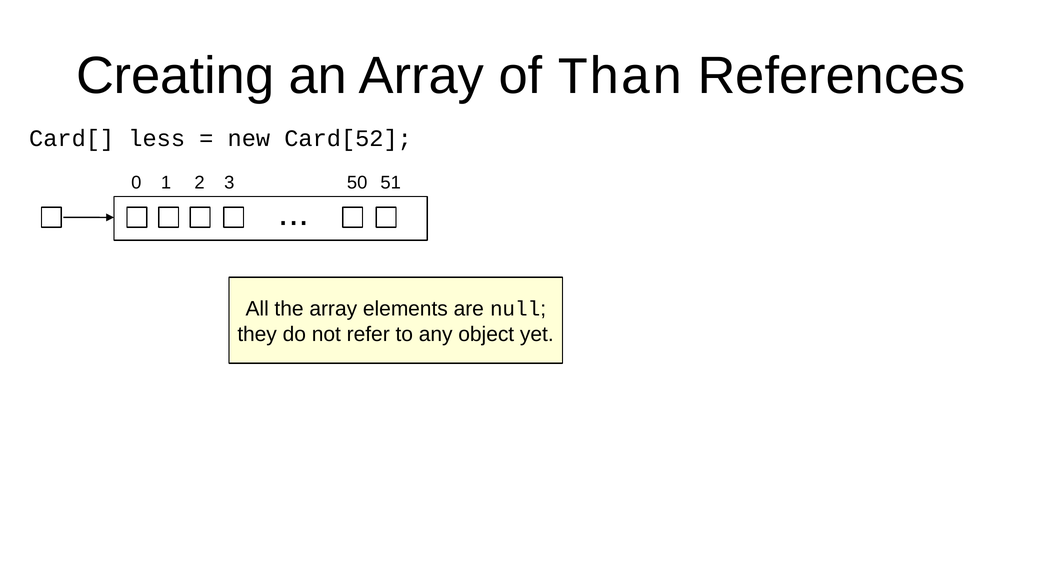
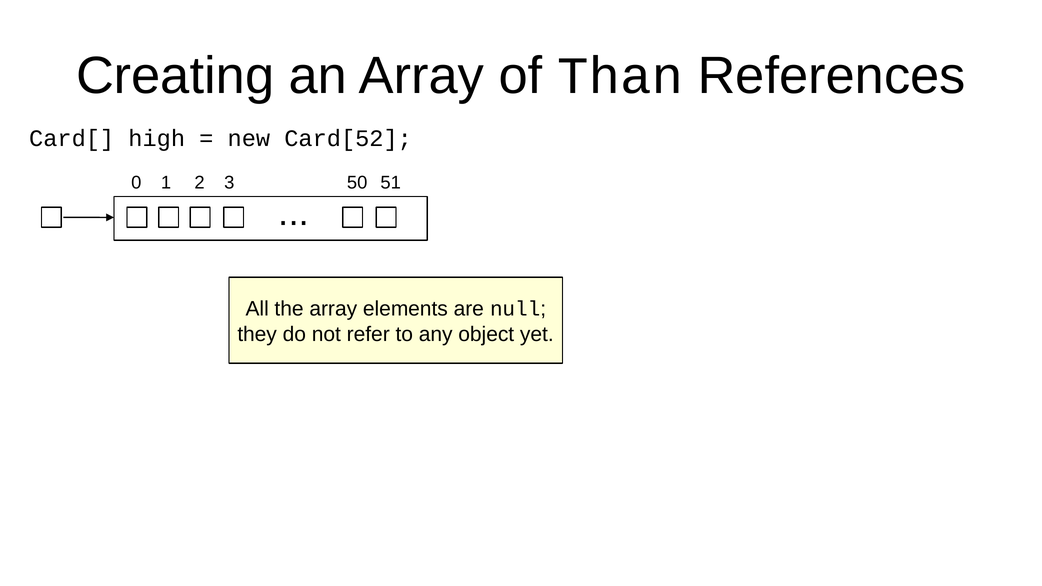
less: less -> high
